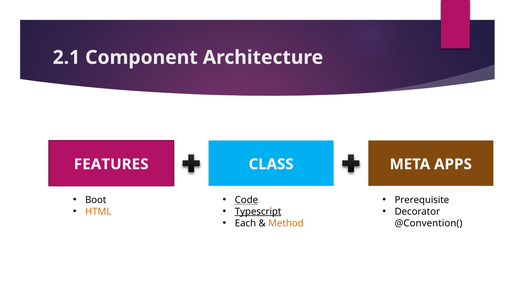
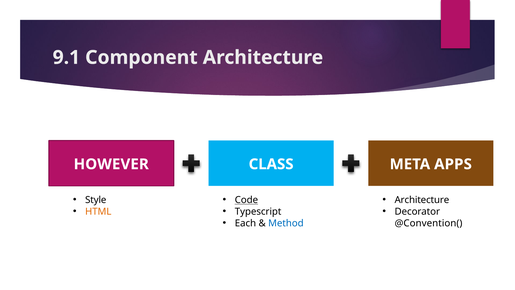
2.1: 2.1 -> 9.1
FEATURES: FEATURES -> HOWEVER
Boot: Boot -> Style
Prerequisite at (422, 200): Prerequisite -> Architecture
Typescript underline: present -> none
Method colour: orange -> blue
